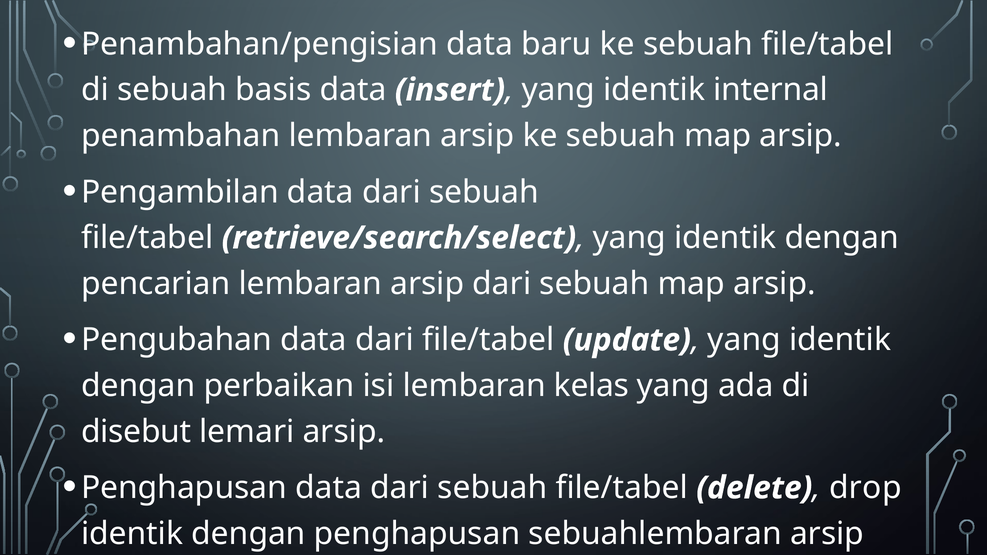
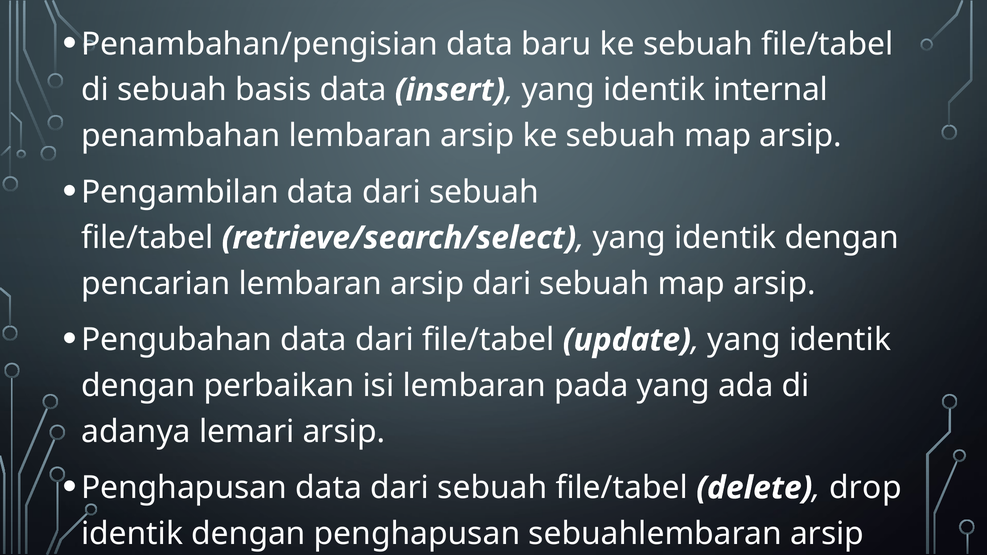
kelas: kelas -> pada
disebut: disebut -> adanya
